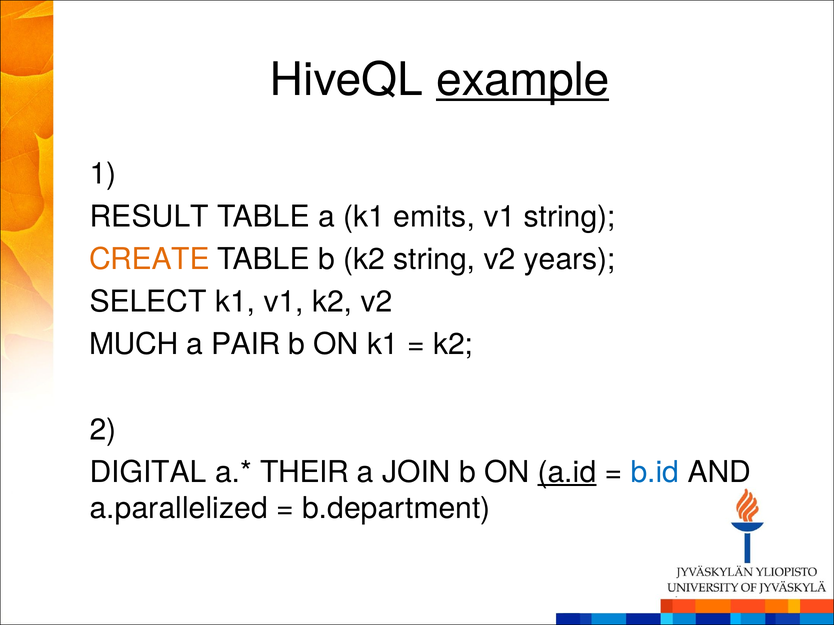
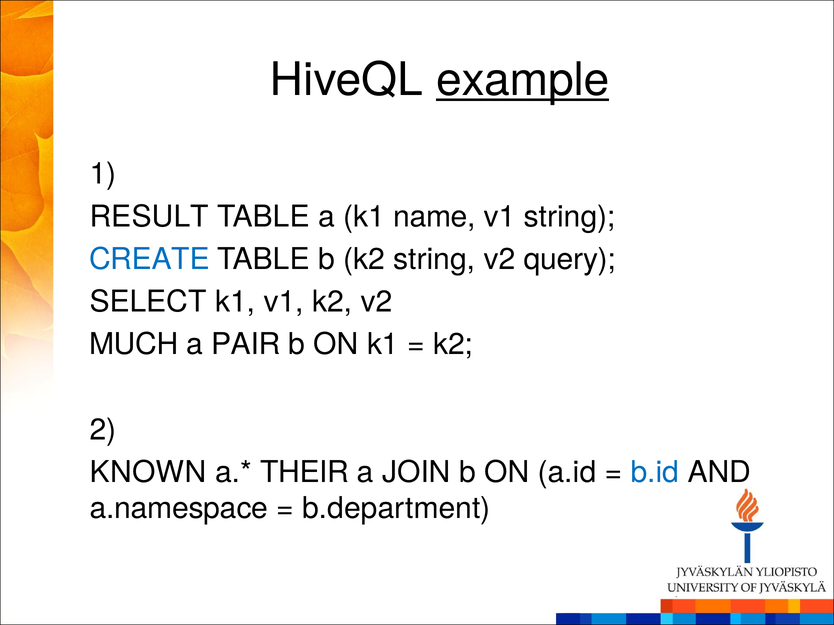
emits: emits -> name
CREATE colour: orange -> blue
years: years -> query
DIGITAL: DIGITAL -> KNOWN
a.id underline: present -> none
a.parallelized: a.parallelized -> a.namespace
